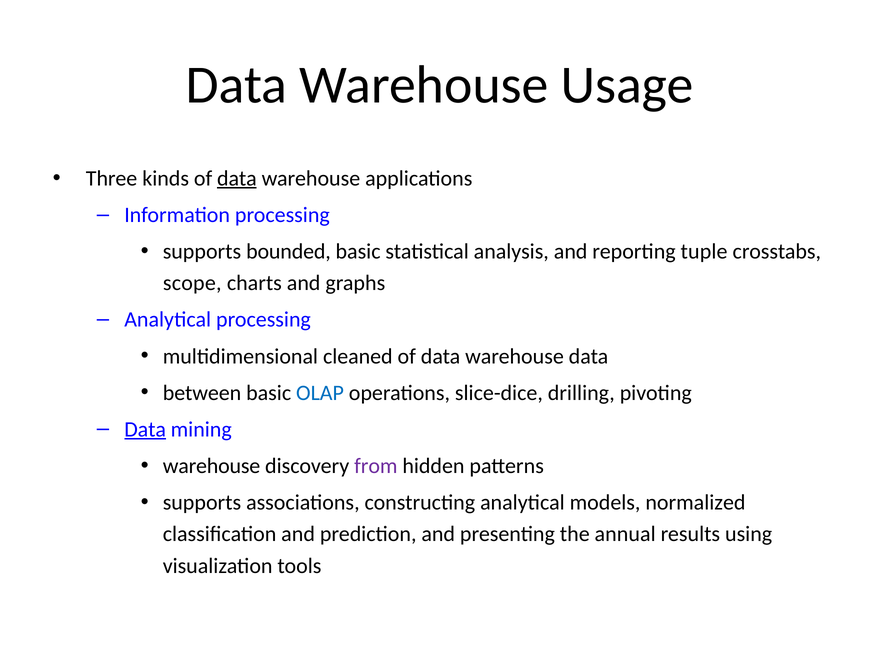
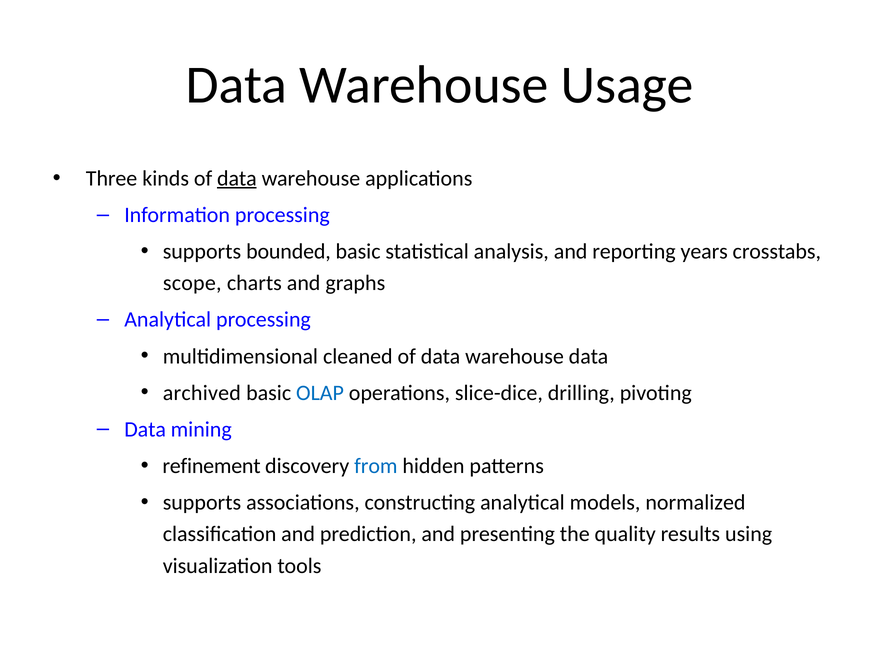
tuple: tuple -> years
between: between -> archived
Data at (145, 429) underline: present -> none
warehouse at (212, 466): warehouse -> refinement
from colour: purple -> blue
annual: annual -> quality
